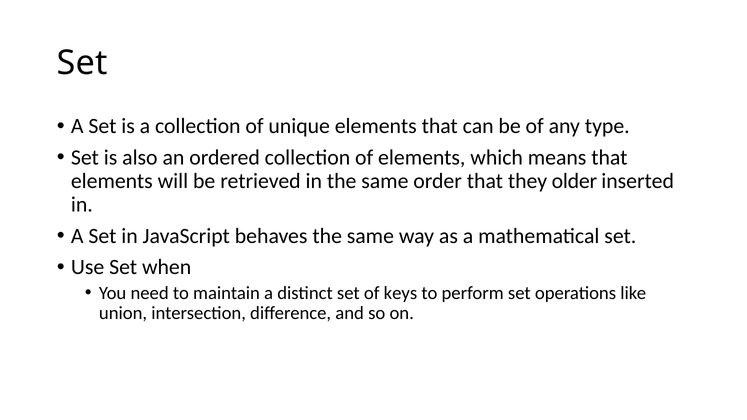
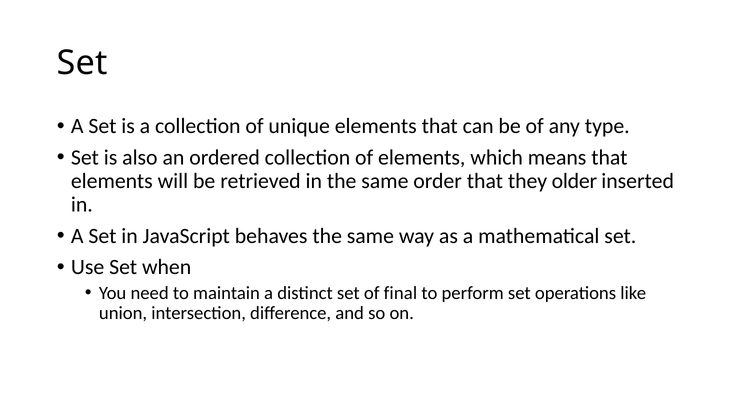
keys: keys -> final
